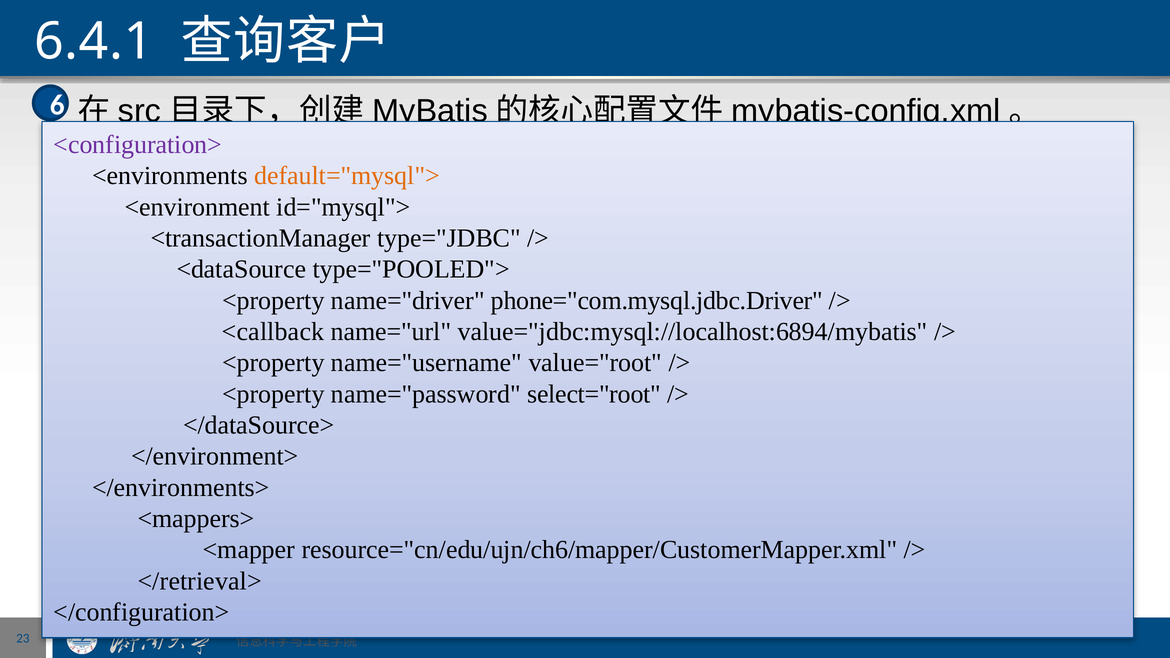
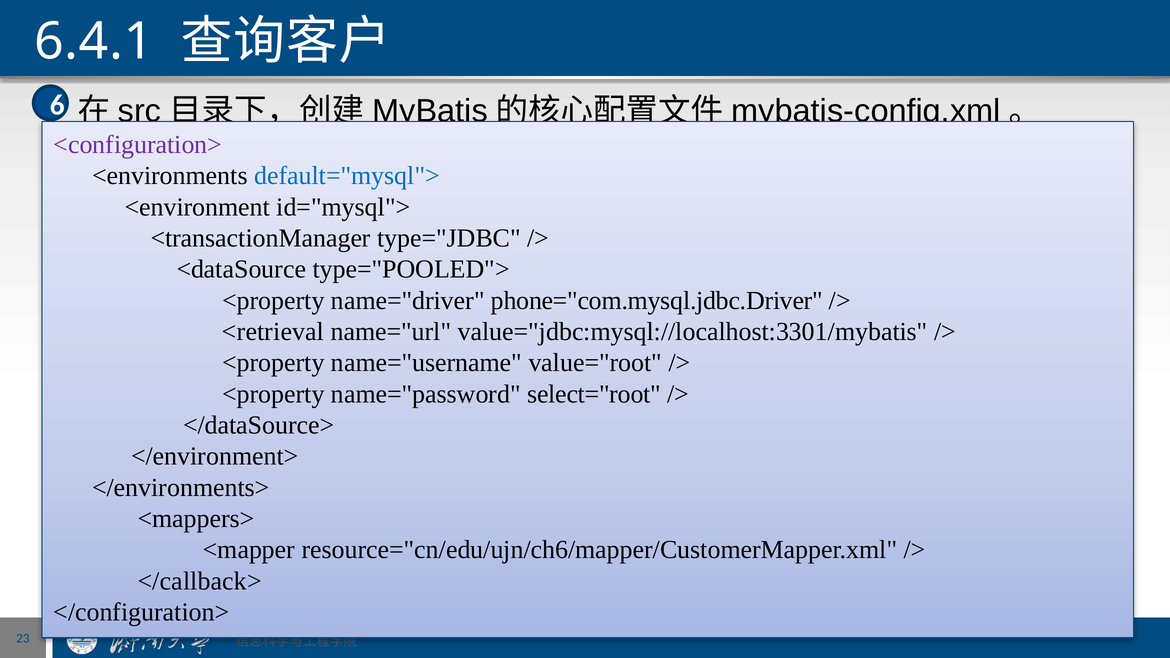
default="mysql"> colour: orange -> blue
<callback: <callback -> <retrieval
value="jdbc:mysql://localhost:6894/mybatis: value="jdbc:mysql://localhost:6894/mybatis -> value="jdbc:mysql://localhost:3301/mybatis
</retrieval>: </retrieval> -> </callback>
